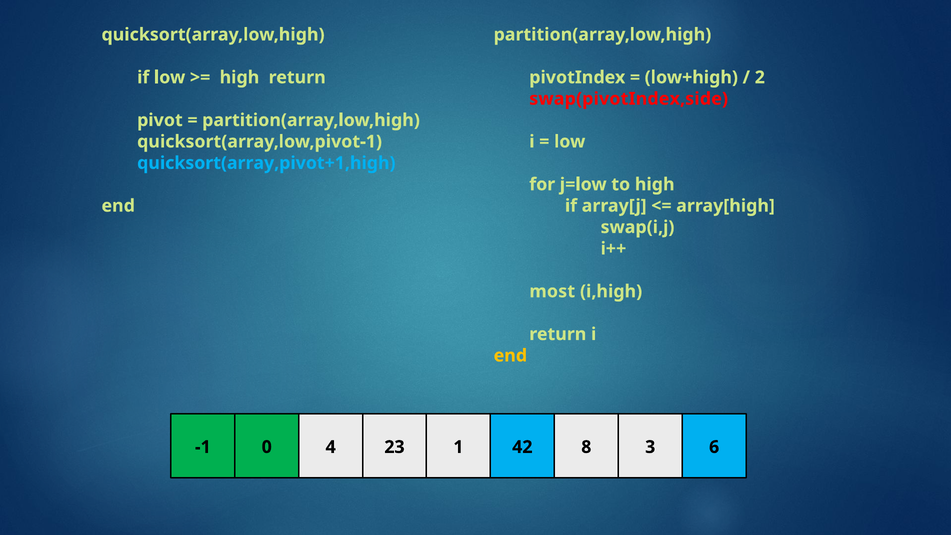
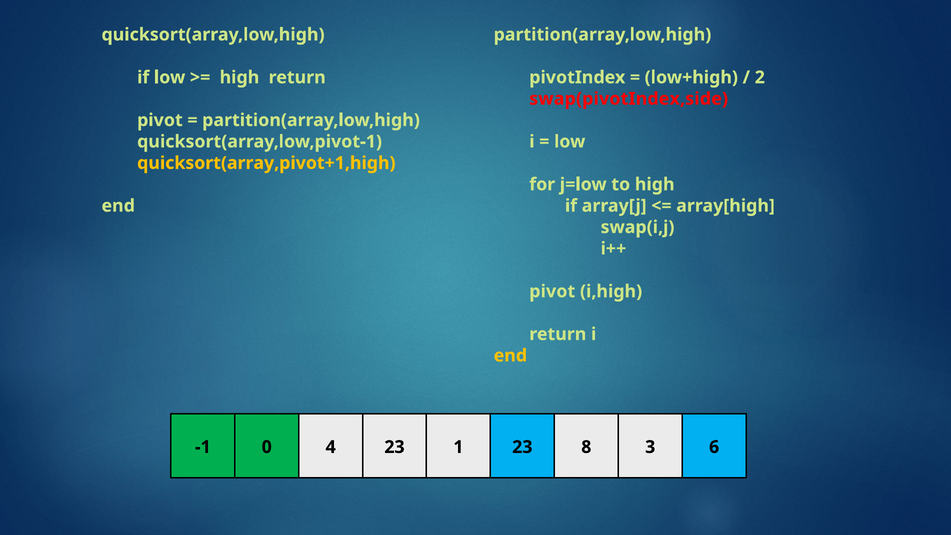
quicksort(array,pivot+1,high colour: light blue -> yellow
most at (552, 291): most -> pivot
1 42: 42 -> 23
